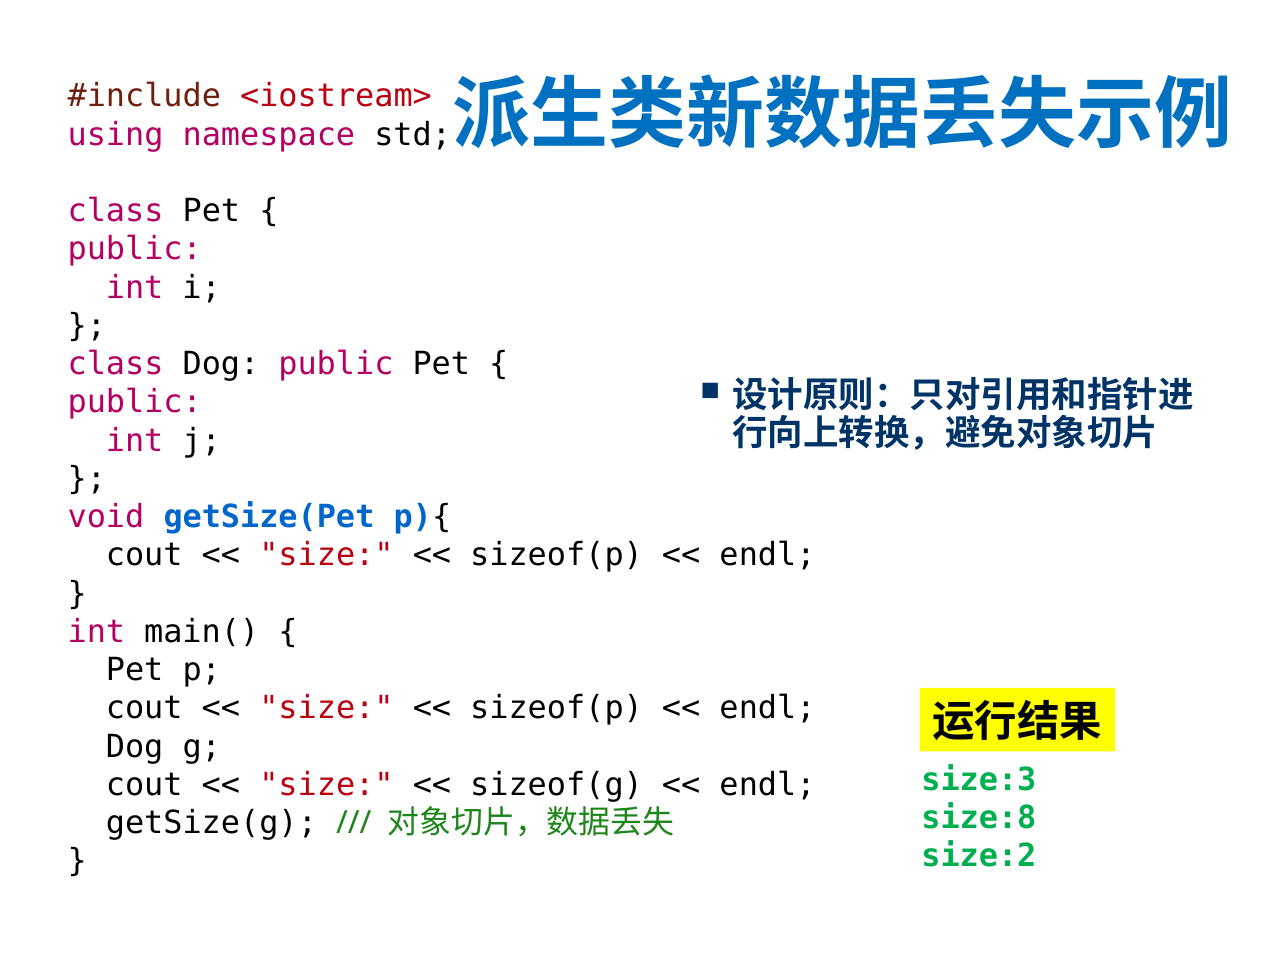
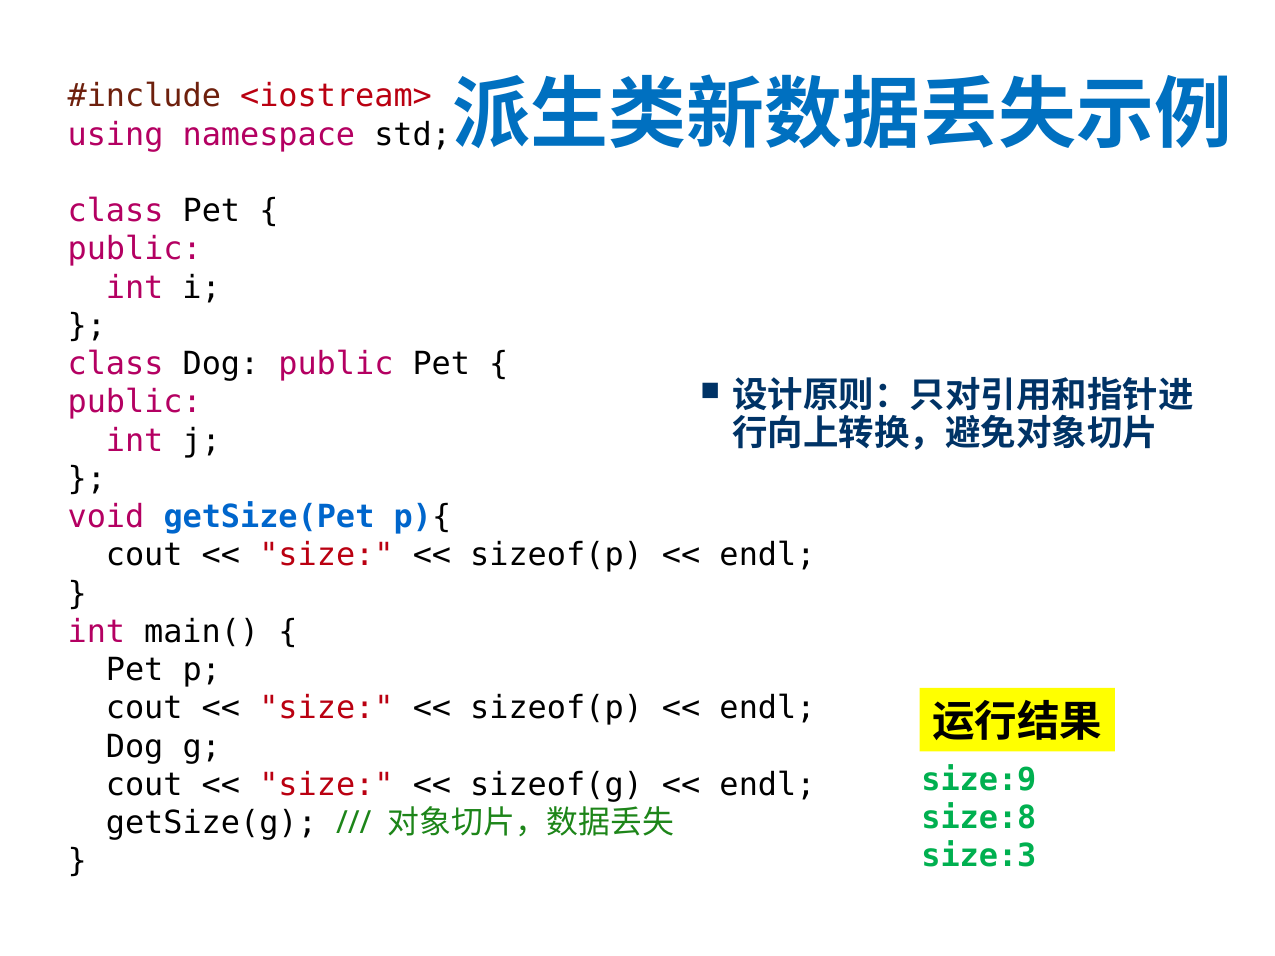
size:3: size:3 -> size:9
size:2: size:2 -> size:3
